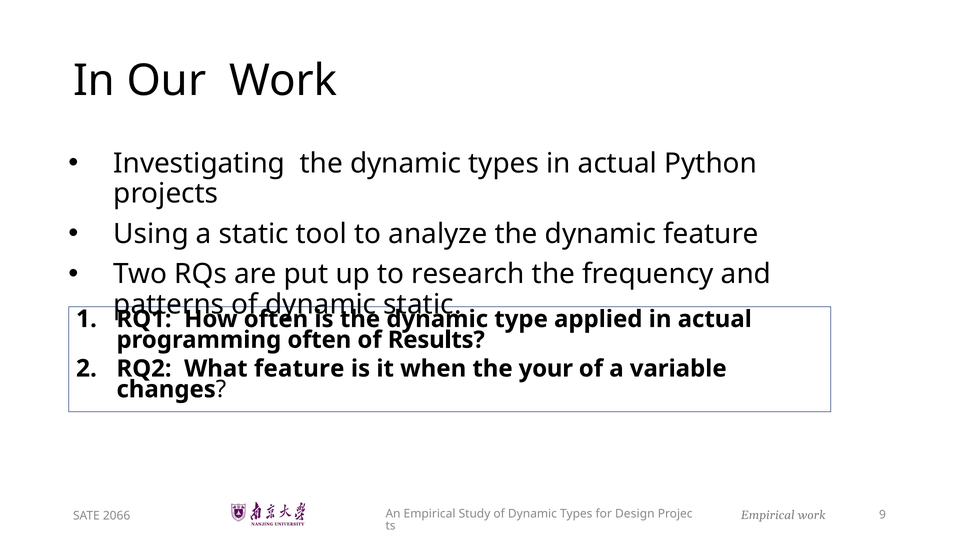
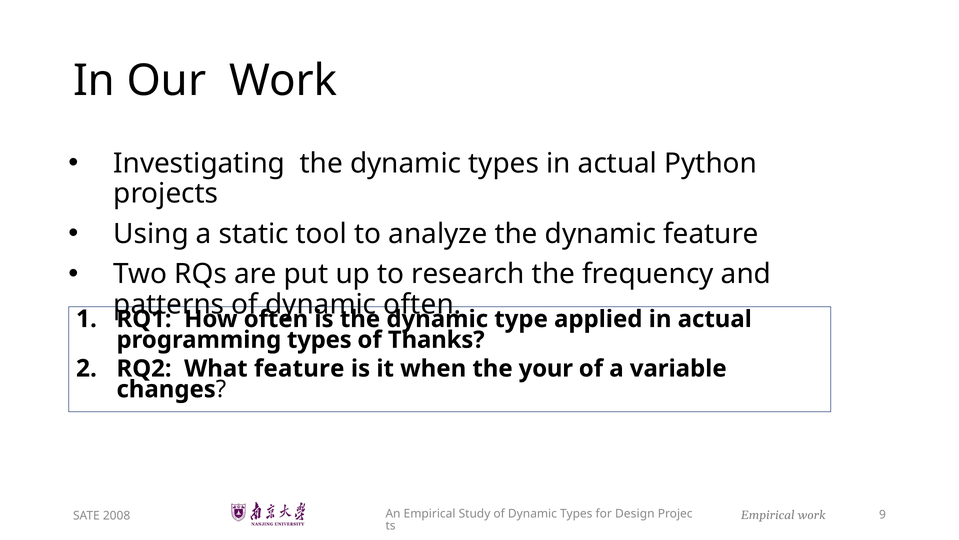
static at (422, 304): static -> often
programming often: often -> types
Results: Results -> Thanks
2066: 2066 -> 2008
